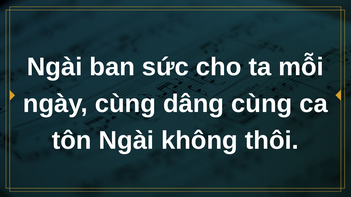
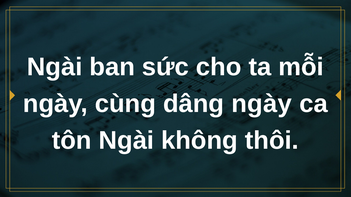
dâng cùng: cùng -> ngày
